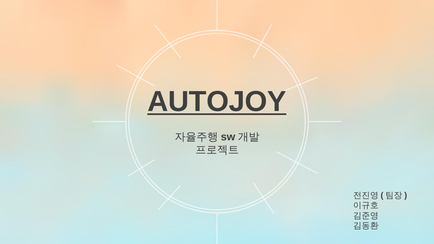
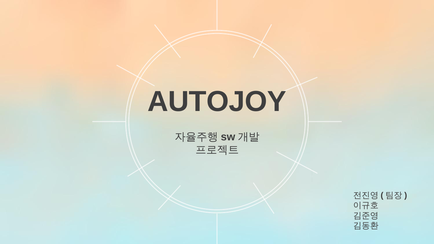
AUTOJOY underline: present -> none
